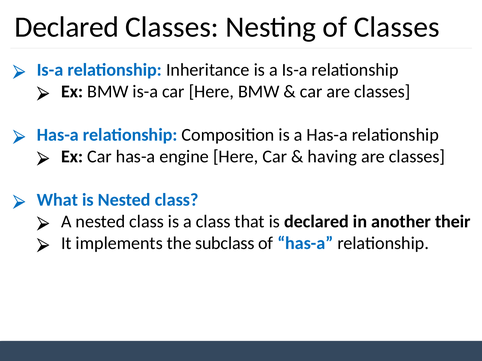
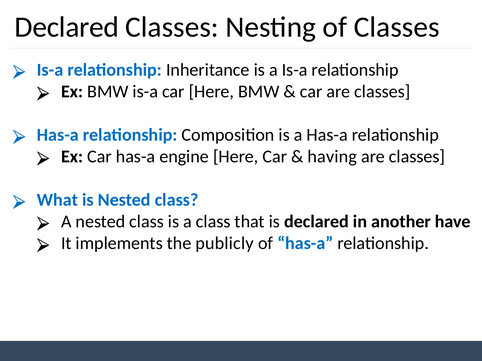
their: their -> have
subclass: subclass -> publicly
